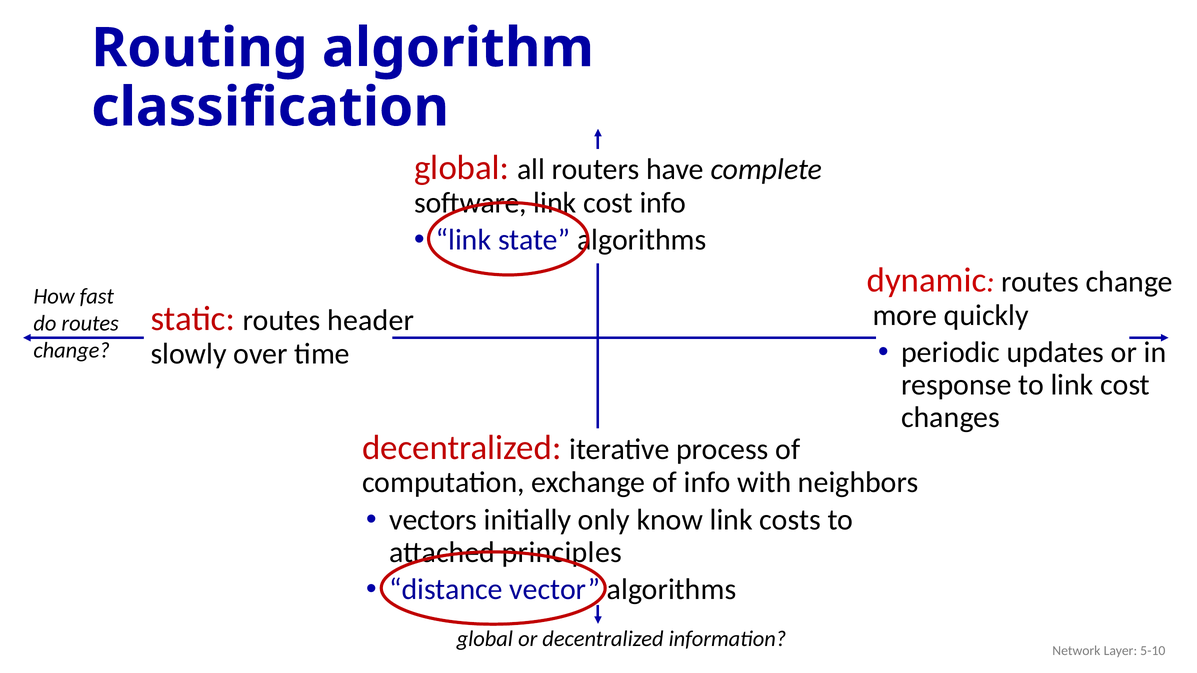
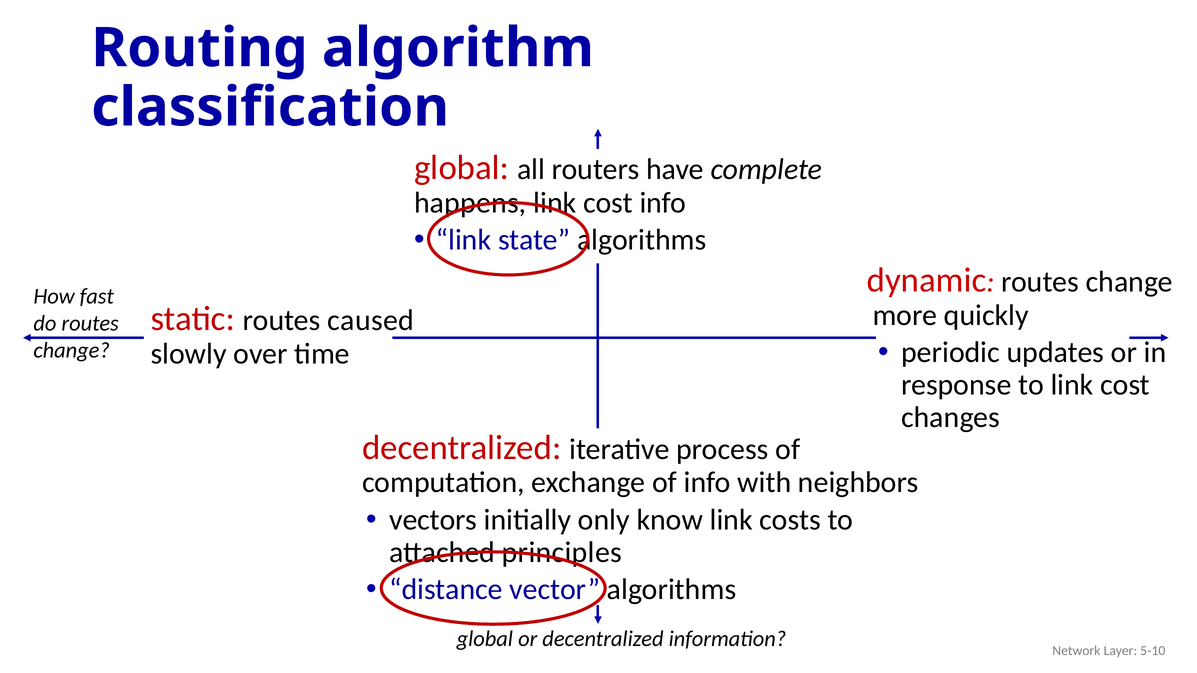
software: software -> happens
header: header -> caused
